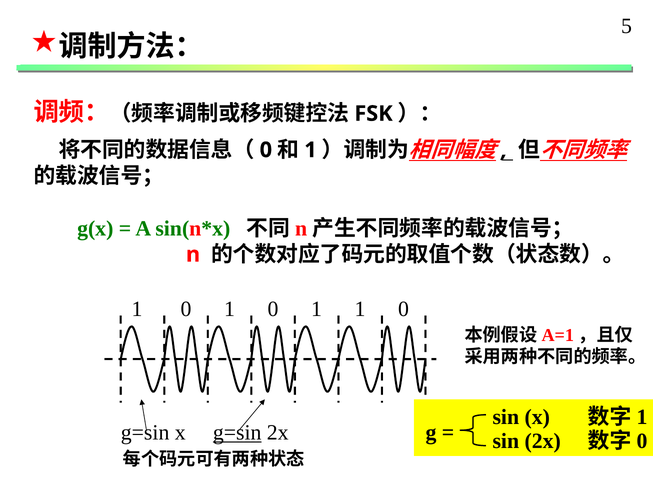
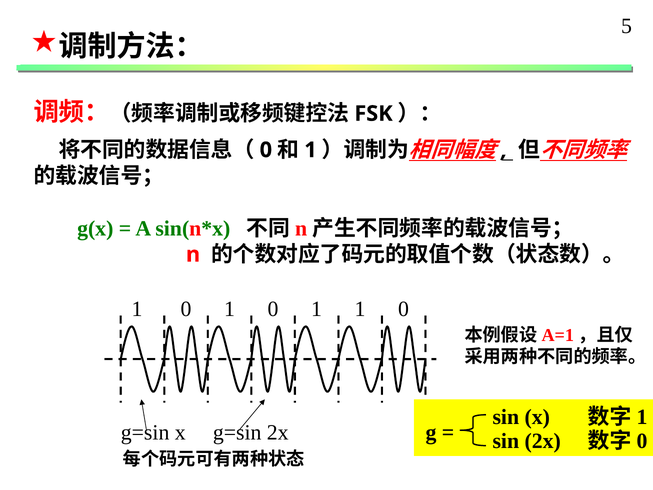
g=sin at (237, 432) underline: present -> none
